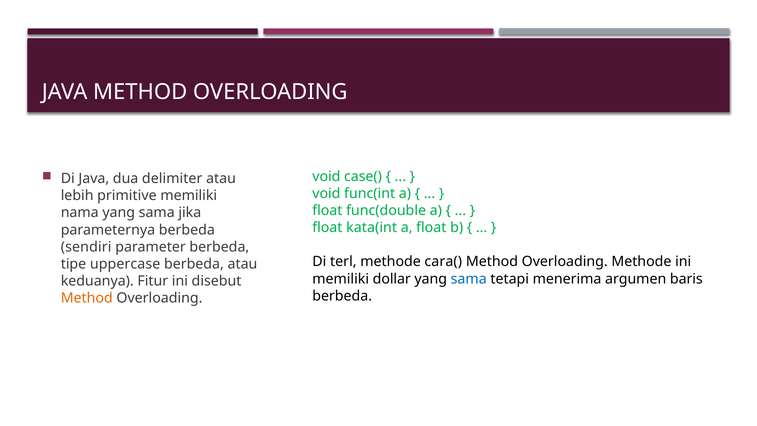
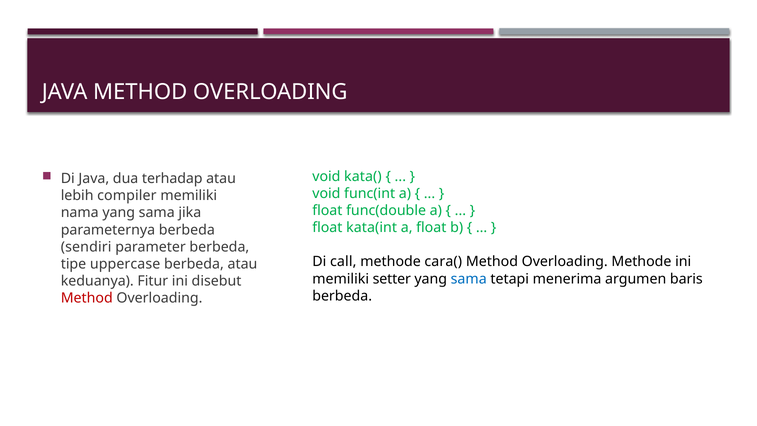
delimiter: delimiter -> terhadap
case(: case( -> kata(
primitive: primitive -> compiler
terl: terl -> call
dollar: dollar -> setter
Method at (87, 298) colour: orange -> red
